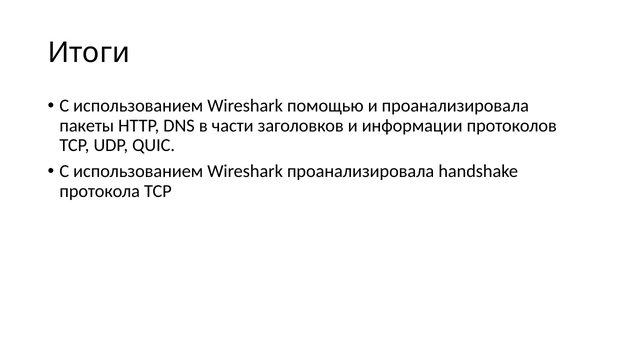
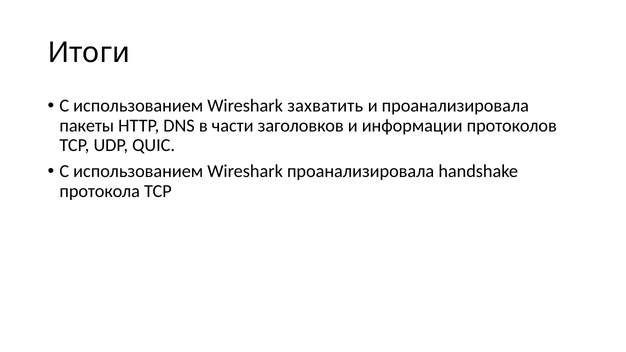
помощью: помощью -> захватить
